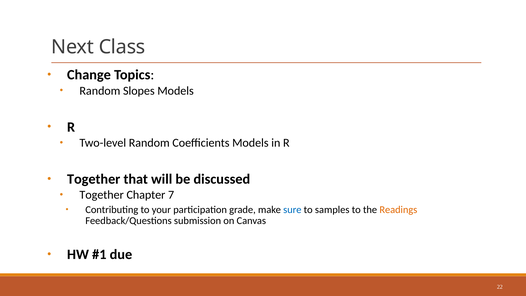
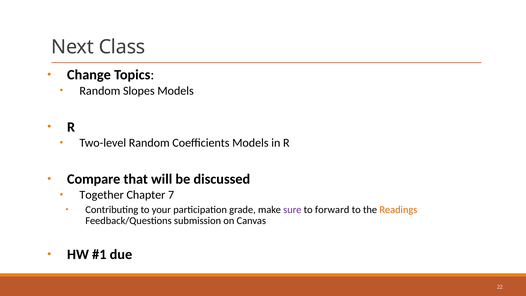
Together at (94, 179): Together -> Compare
sure colour: blue -> purple
samples: samples -> forward
